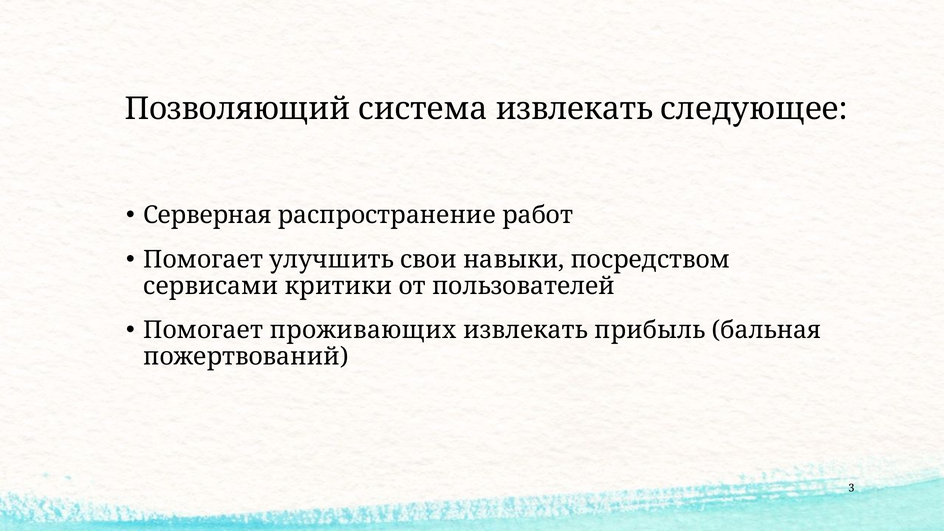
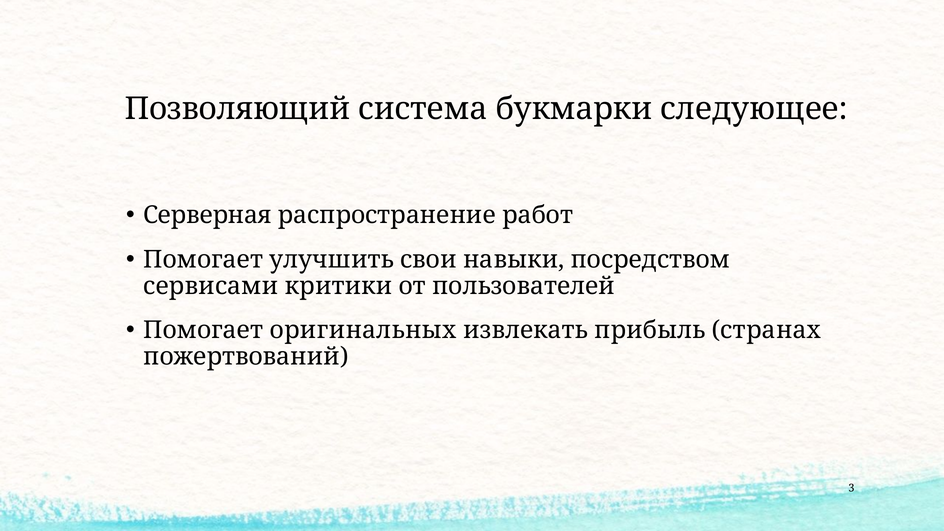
система извлекать: извлекать -> букмарки
проживающих: проживающих -> оригинальных
бальная: бальная -> странах
